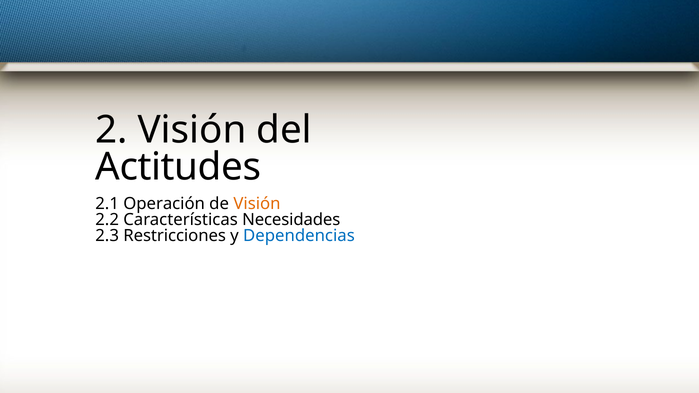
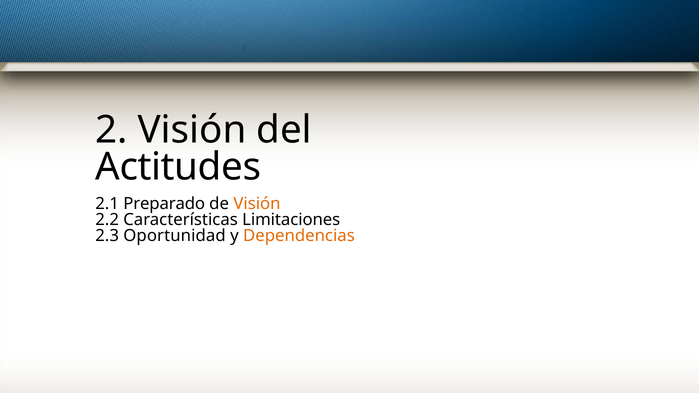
Operación: Operación -> Preparado
Necesidades: Necesidades -> Limitaciones
Restricciones: Restricciones -> Oportunidad
Dependencias colour: blue -> orange
